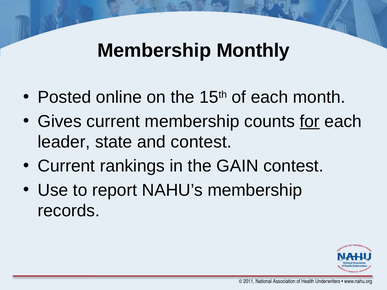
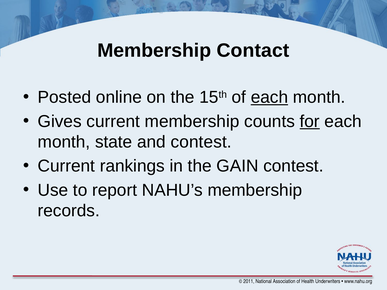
Monthly: Monthly -> Contact
each at (269, 97) underline: none -> present
leader at (64, 142): leader -> month
